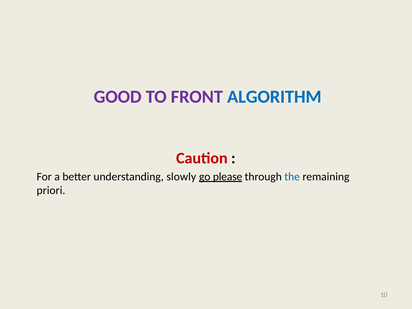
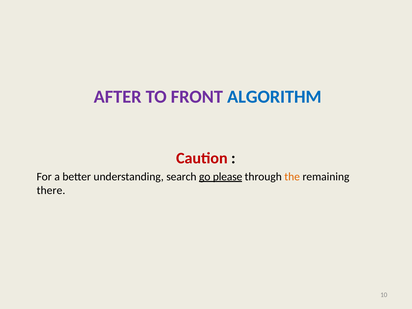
GOOD: GOOD -> AFTER
slowly: slowly -> search
the colour: blue -> orange
priori: priori -> there
